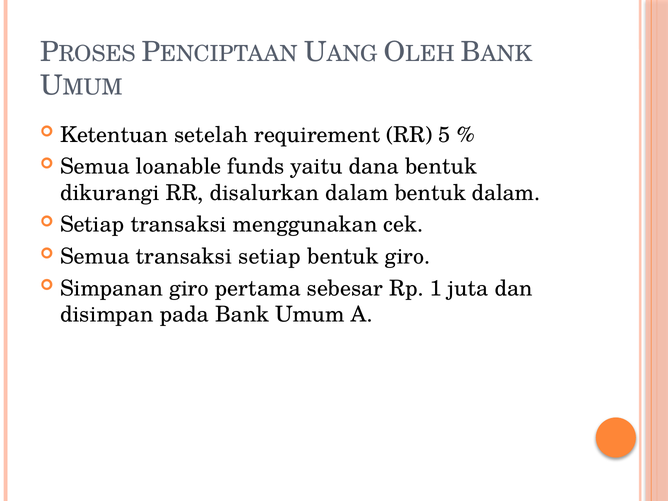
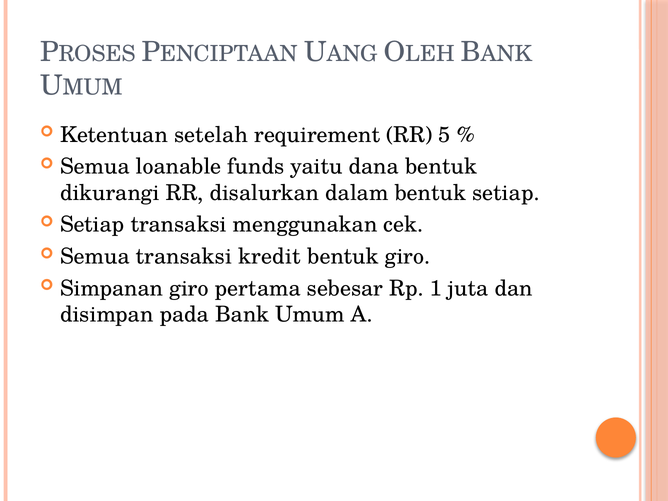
bentuk dalam: dalam -> setiap
transaksi setiap: setiap -> kredit
